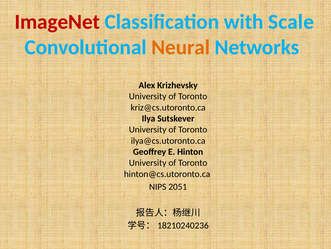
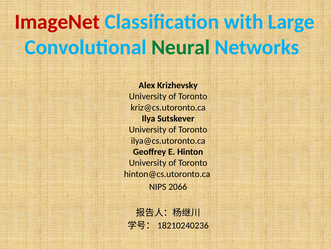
Scale: Scale -> Large
Neural colour: orange -> green
2051: 2051 -> 2066
